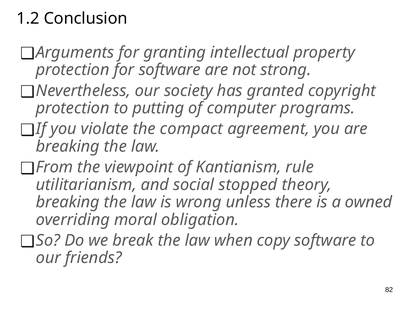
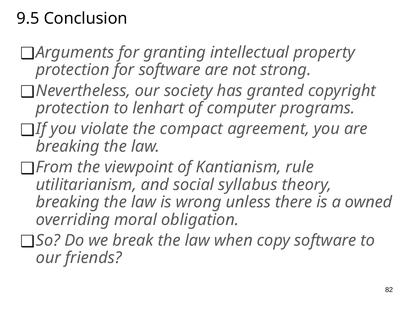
1.2: 1.2 -> 9.5
putting: putting -> lenhart
stopped: stopped -> syllabus
